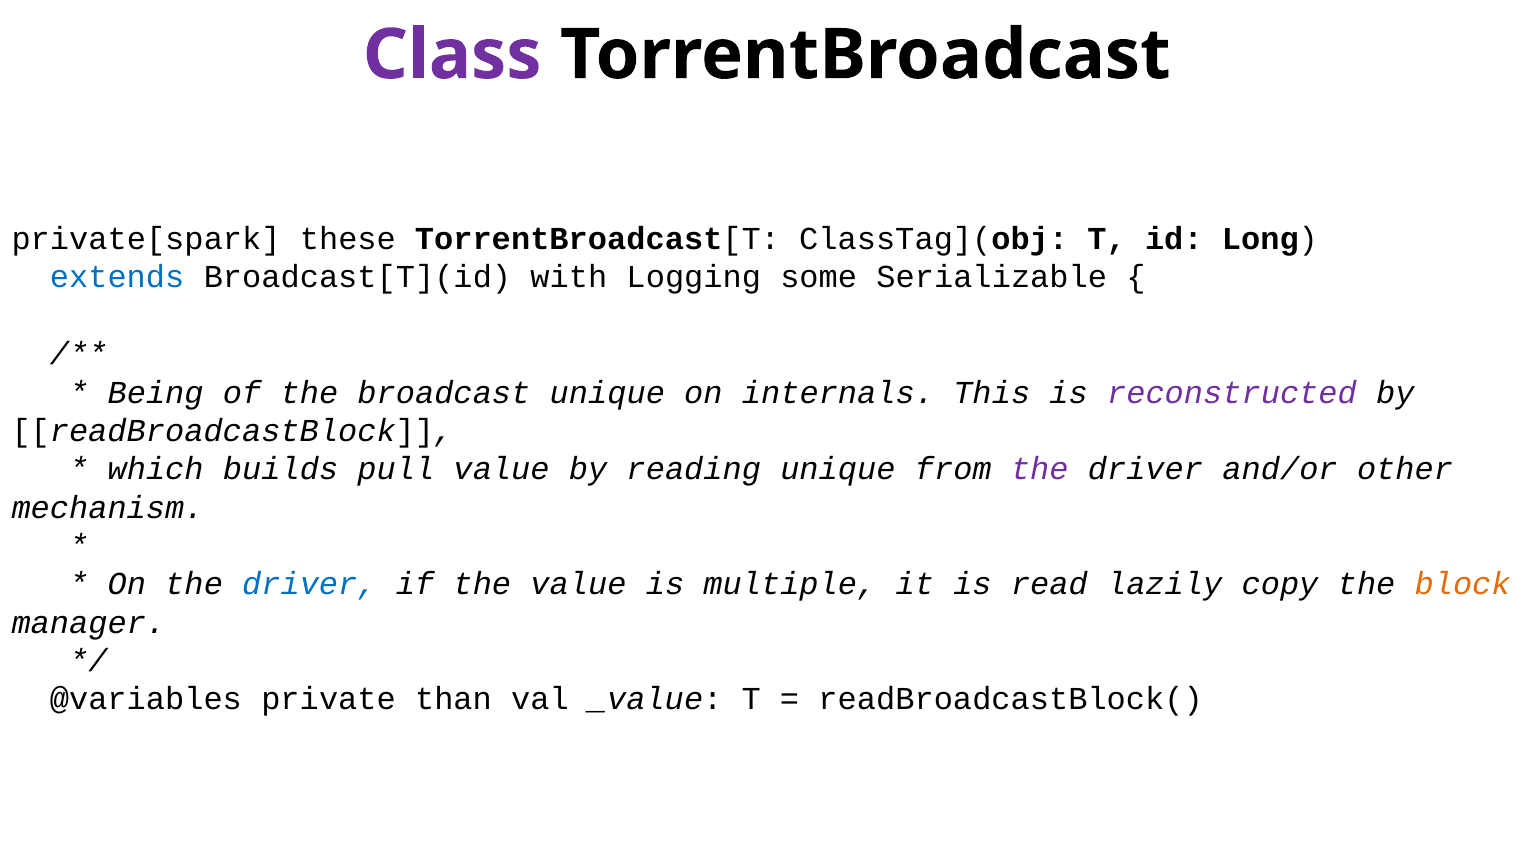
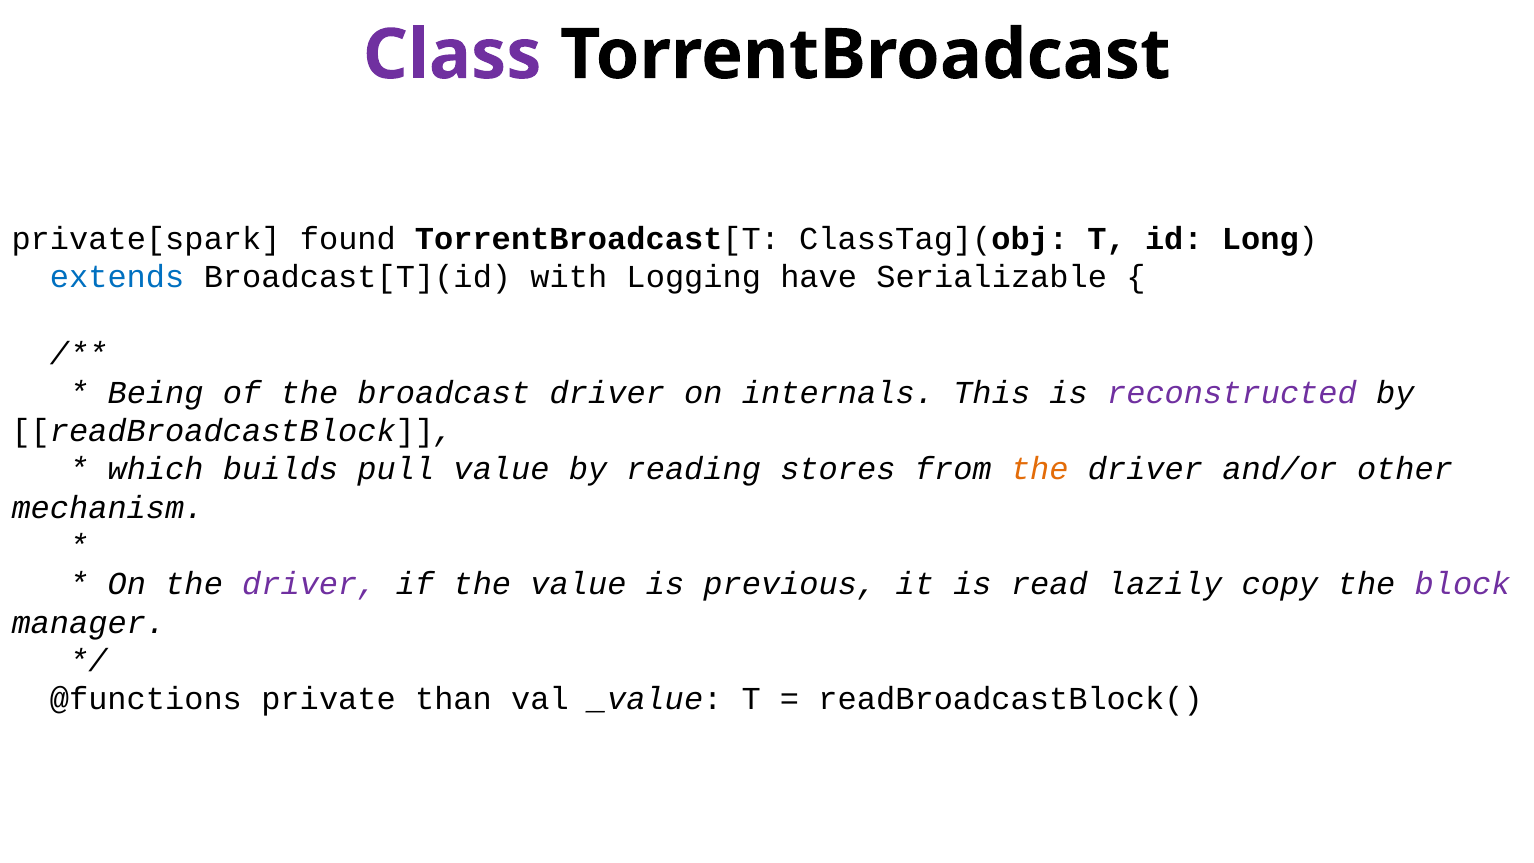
these: these -> found
some: some -> have
broadcast unique: unique -> driver
reading unique: unique -> stores
the at (1040, 469) colour: purple -> orange
driver at (309, 584) colour: blue -> purple
multiple: multiple -> previous
block colour: orange -> purple
@variables: @variables -> @functions
